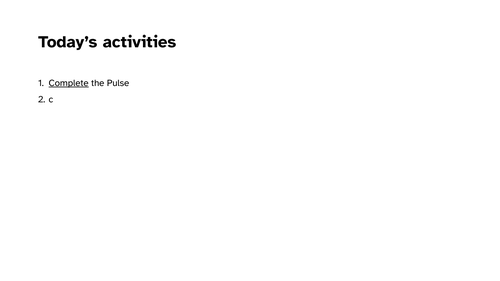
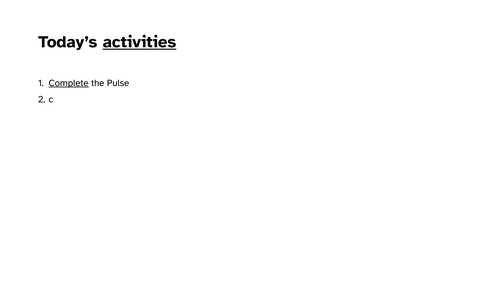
activities underline: none -> present
